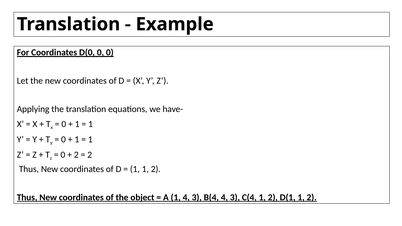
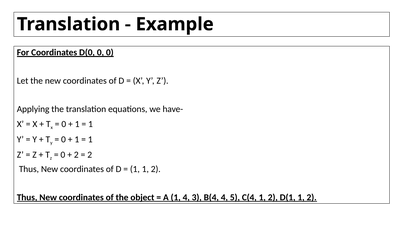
B(4 4 3: 3 -> 5
